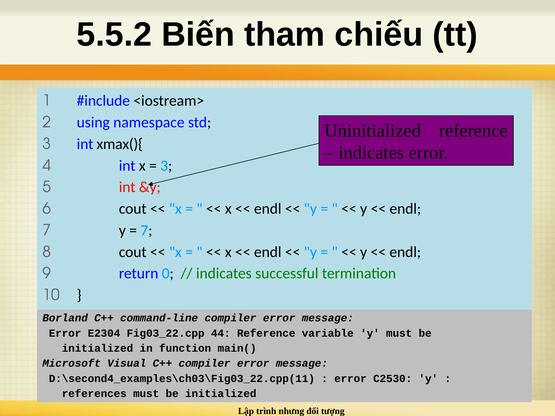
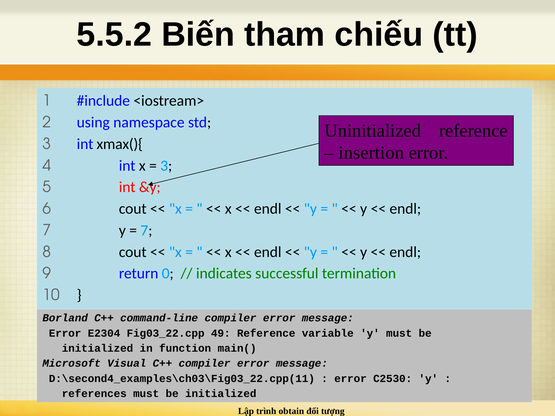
indicates at (371, 153): indicates -> insertion
44: 44 -> 49
nhưng: nhưng -> obtain
